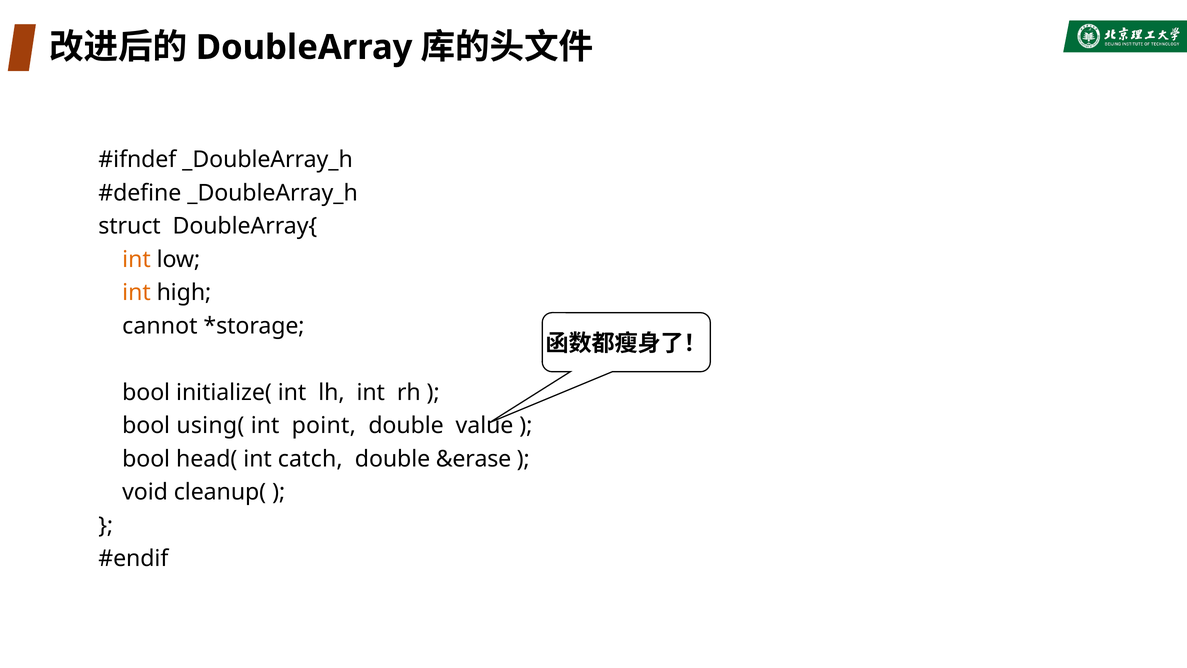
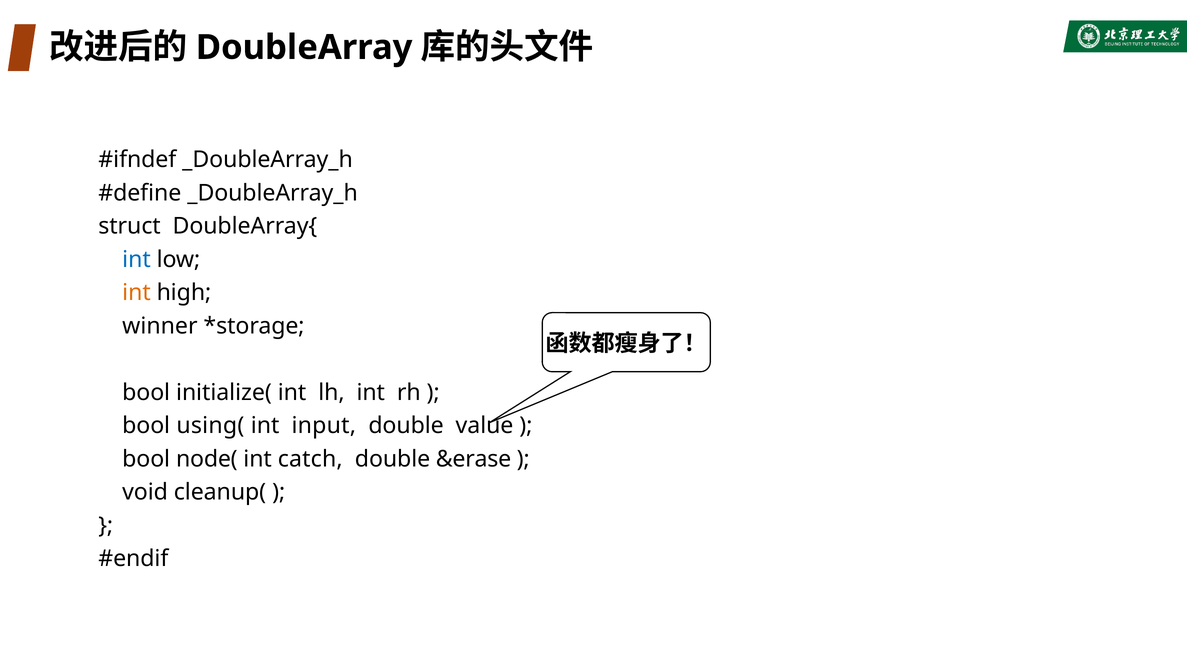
int at (136, 259) colour: orange -> blue
cannot: cannot -> winner
point: point -> input
head(: head( -> node(
